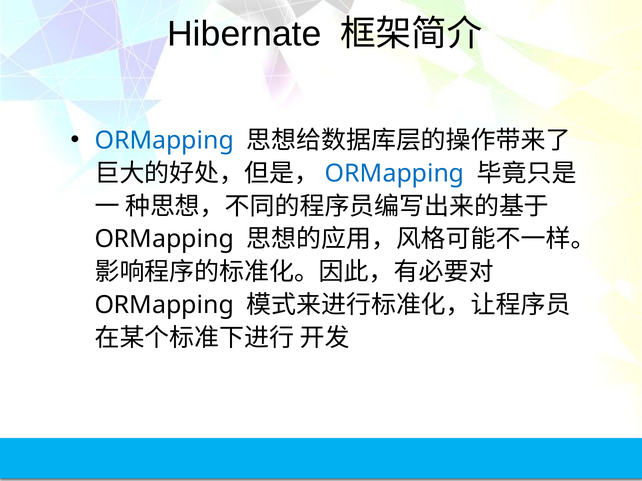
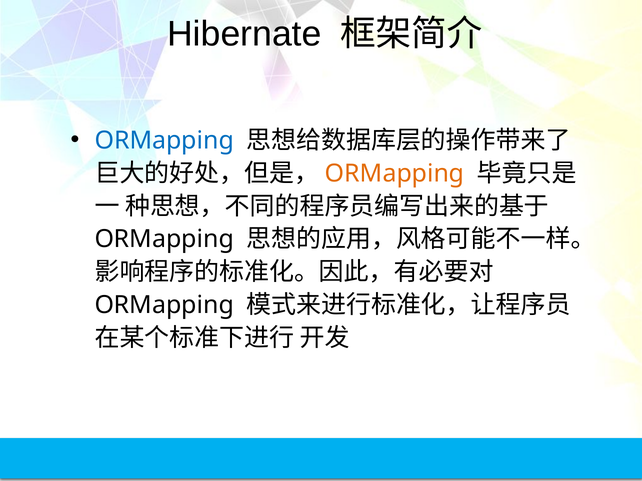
ORMapping at (395, 174) colour: blue -> orange
